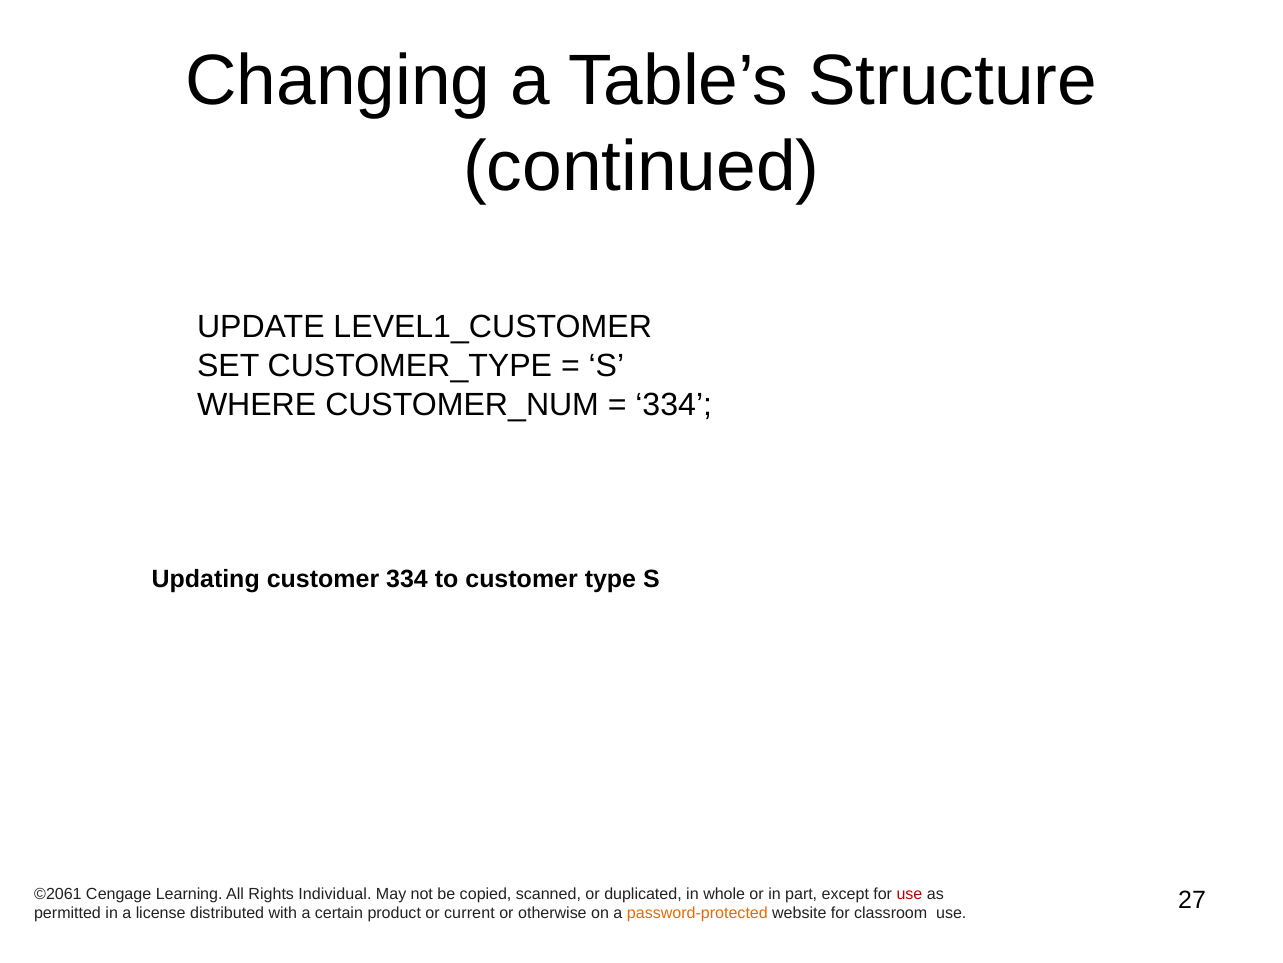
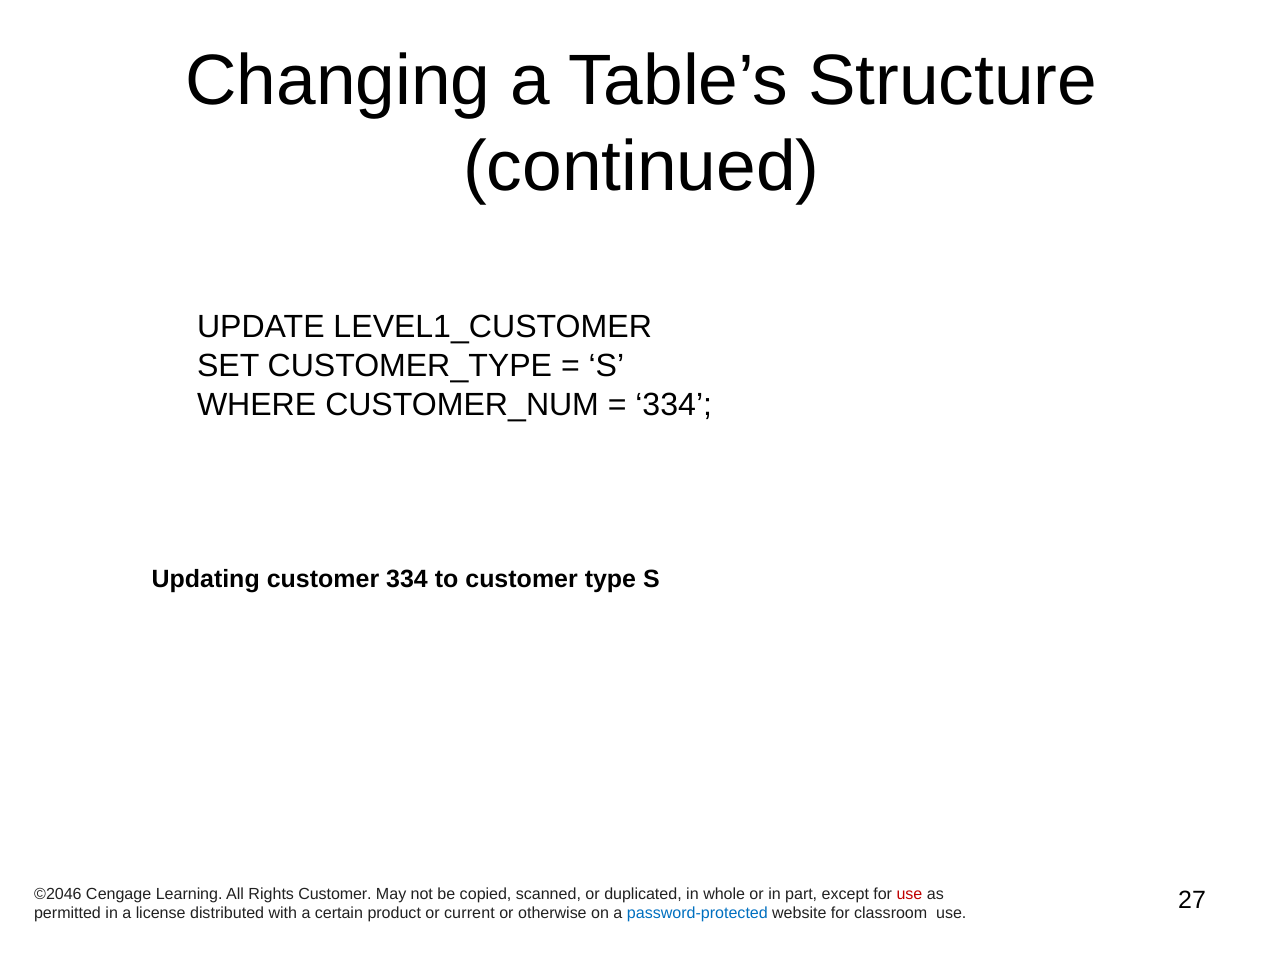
©2061: ©2061 -> ©2046
Rights Individual: Individual -> Customer
password-protected colour: orange -> blue
